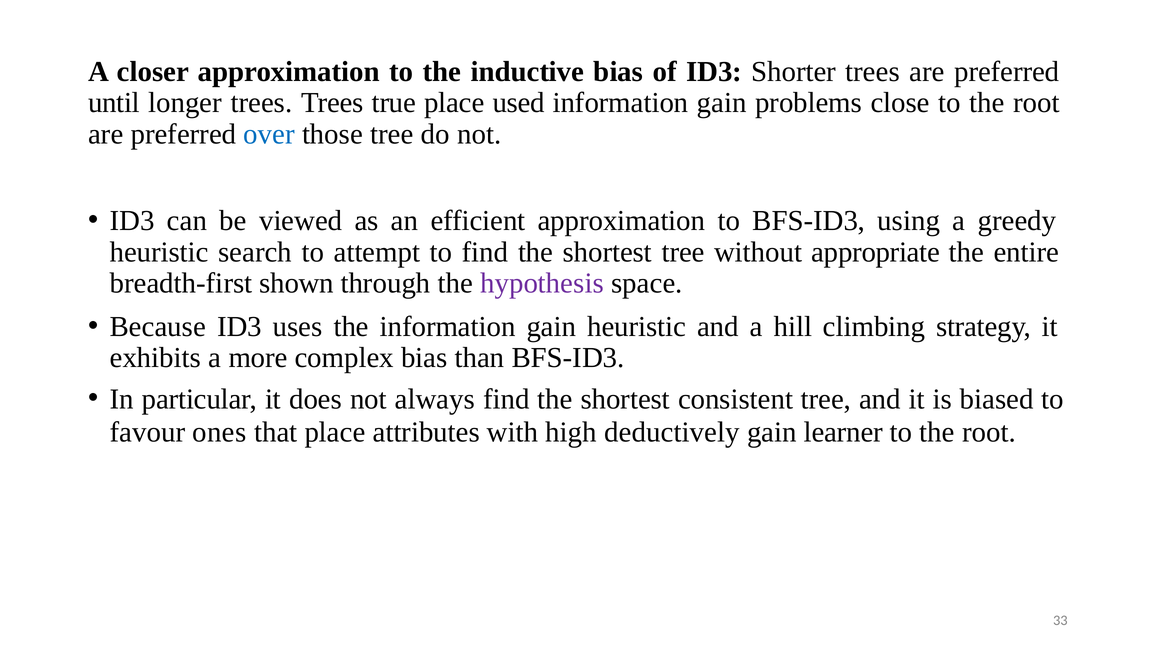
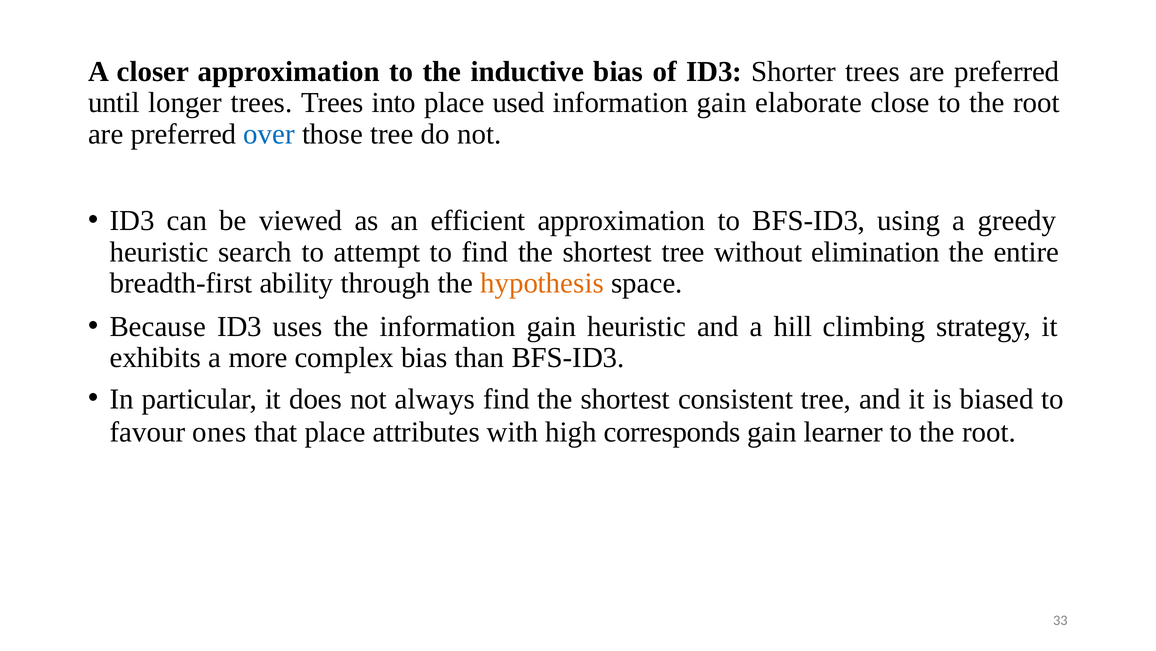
true: true -> into
problems: problems -> elaborate
appropriate: appropriate -> elimination
shown: shown -> ability
hypothesis colour: purple -> orange
deductively: deductively -> corresponds
